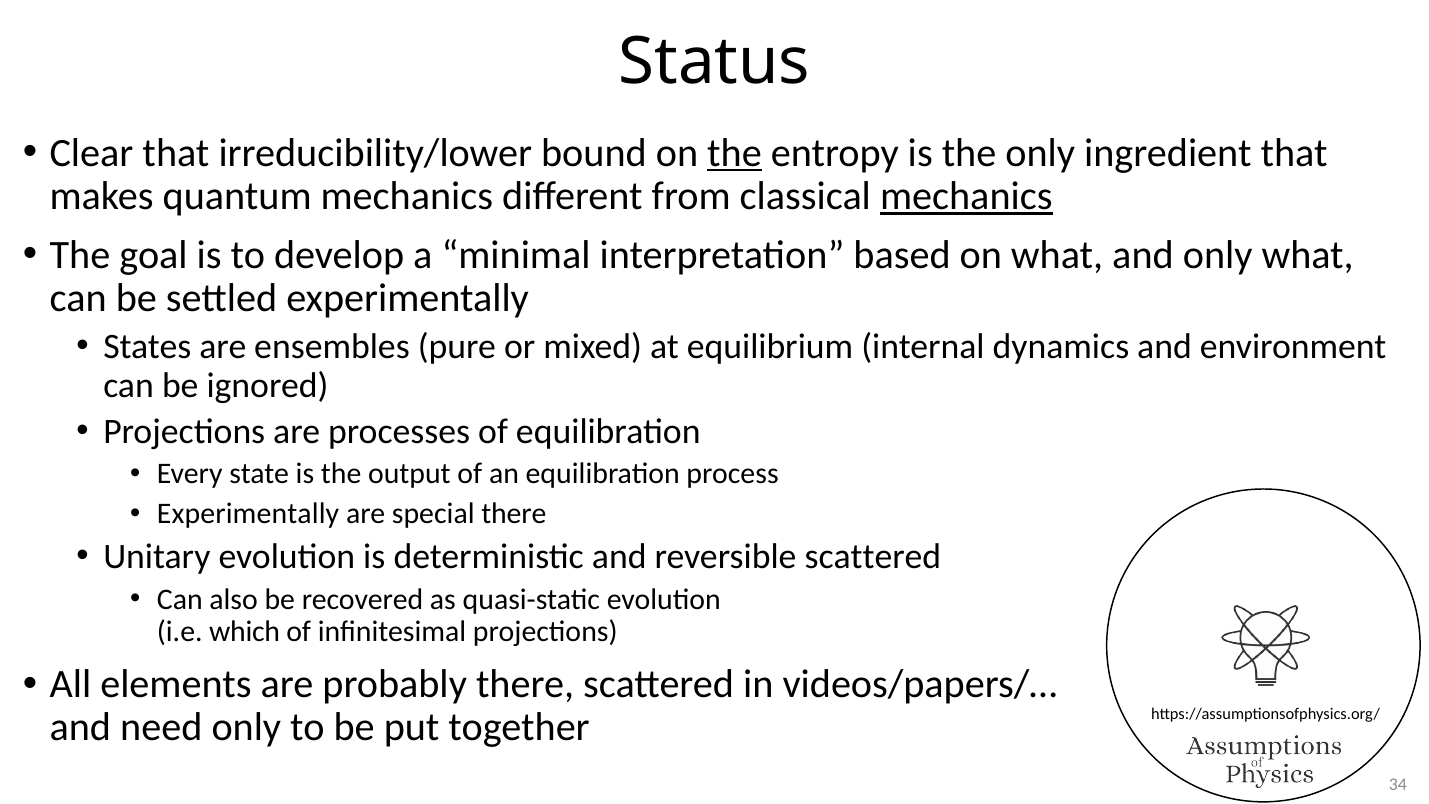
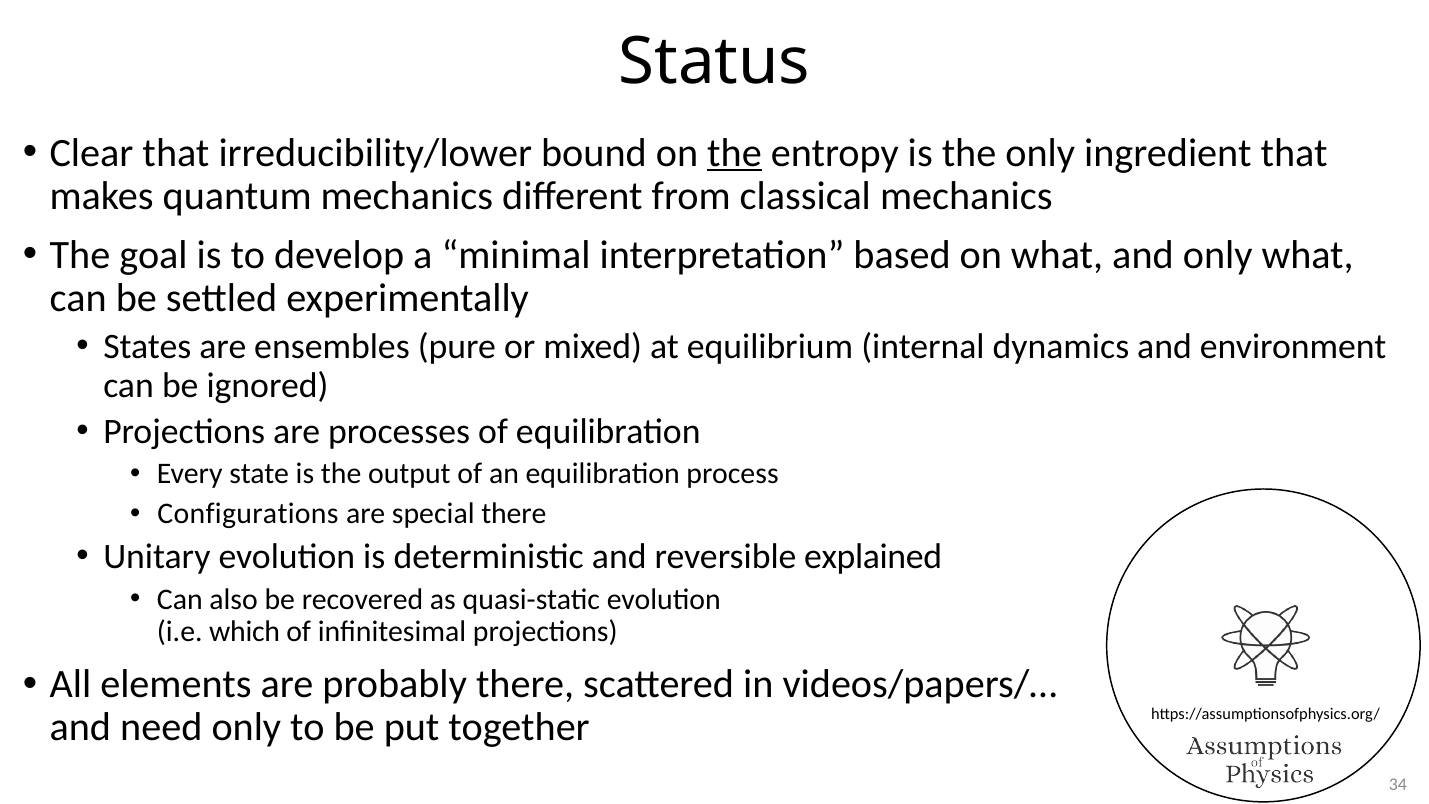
mechanics at (966, 196) underline: present -> none
Experimentally at (248, 514): Experimentally -> Configurations
reversible scattered: scattered -> explained
